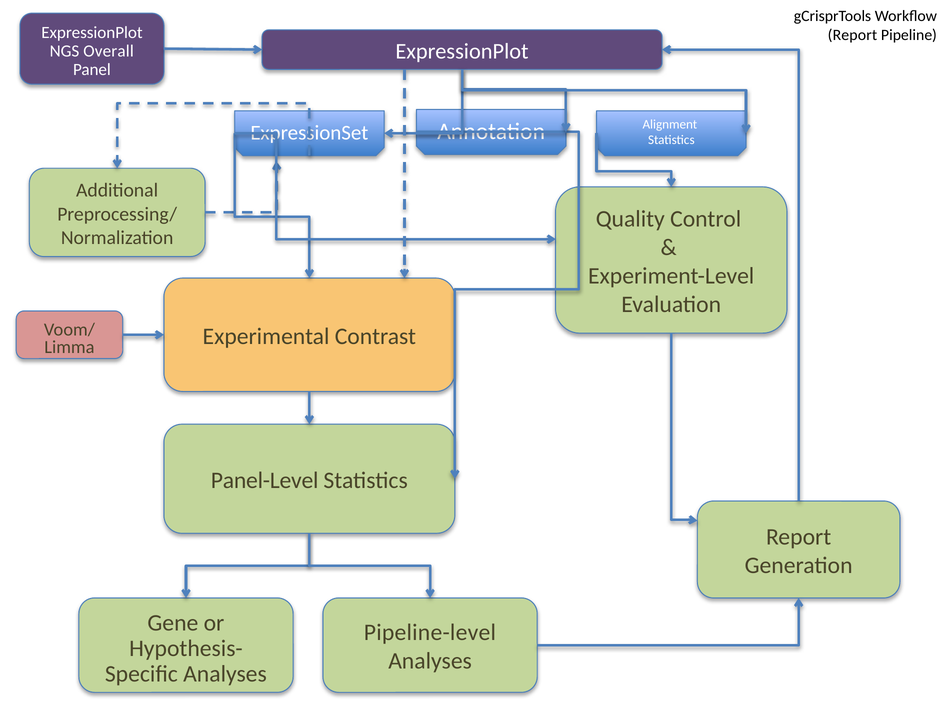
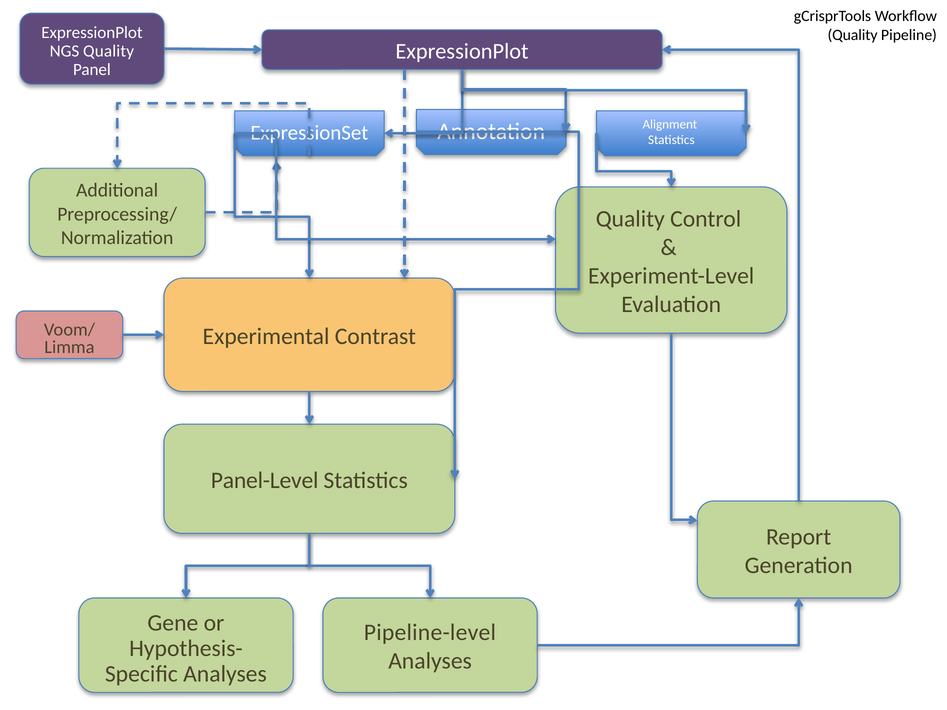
Report at (852, 35): Report -> Quality
NGS Overall: Overall -> Quality
